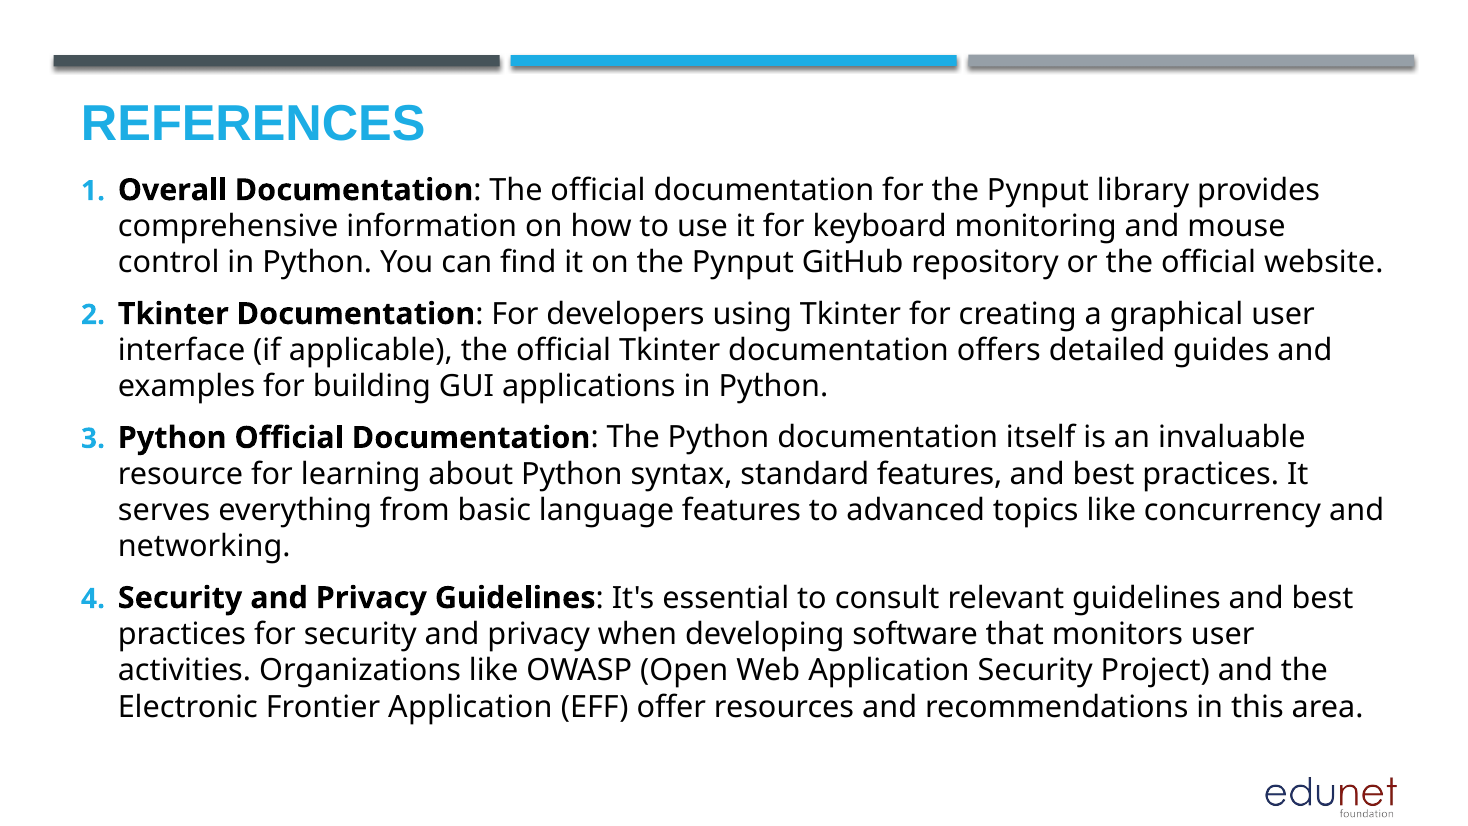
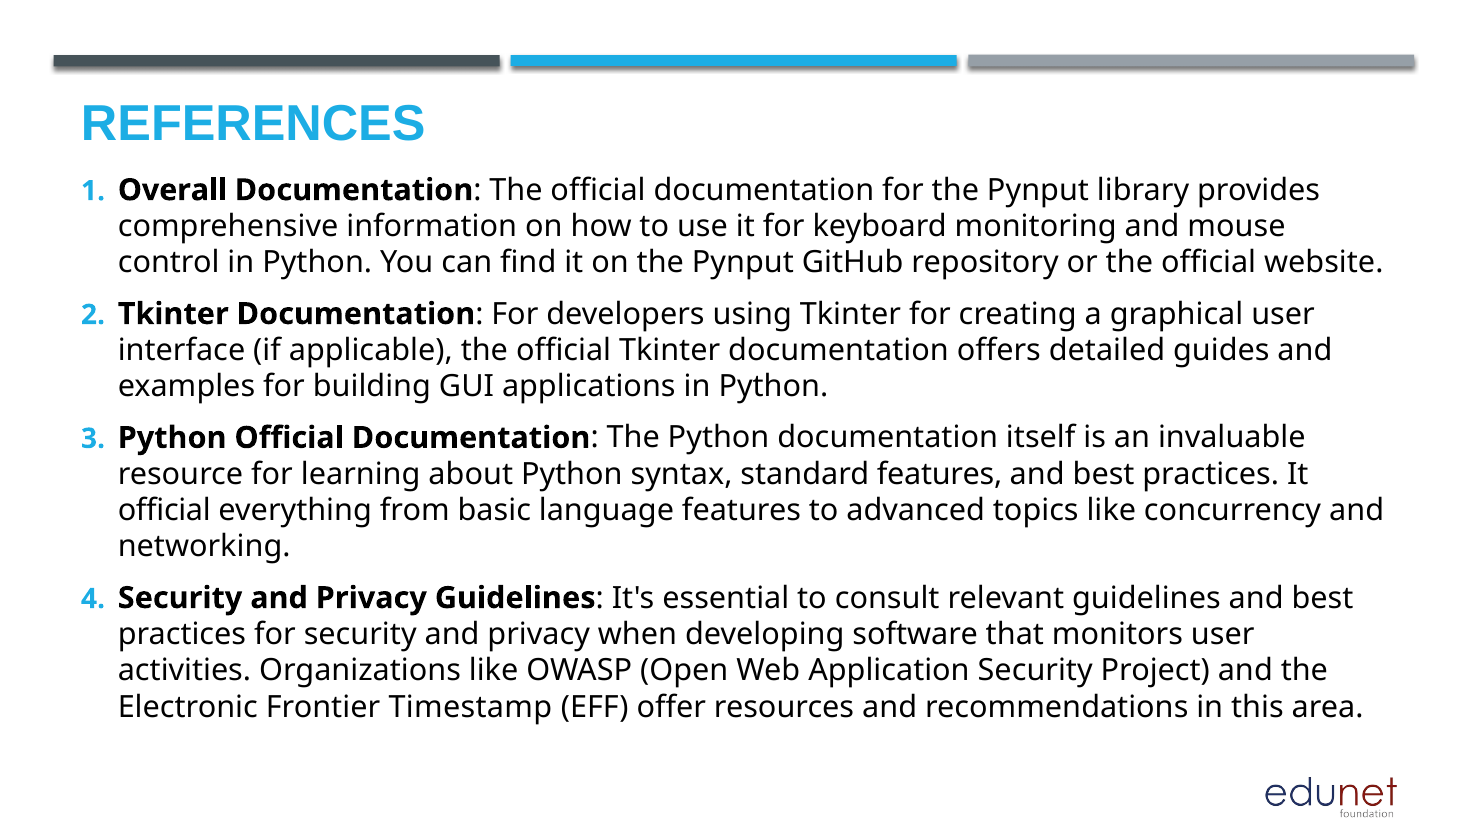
serves at (164, 510): serves -> official
Frontier Application: Application -> Timestamp
